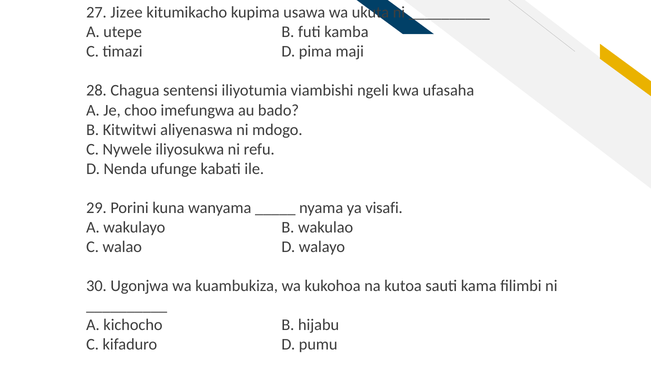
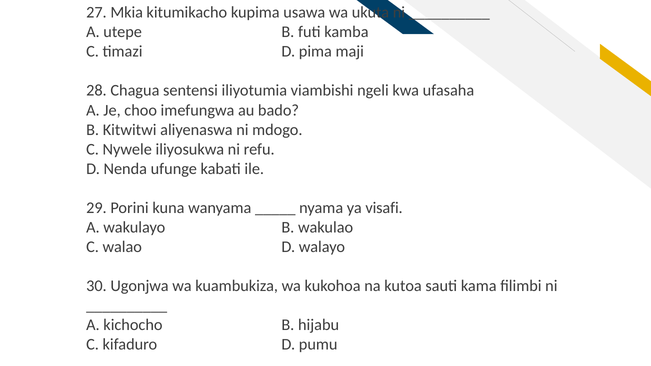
Jizee: Jizee -> Mkia
